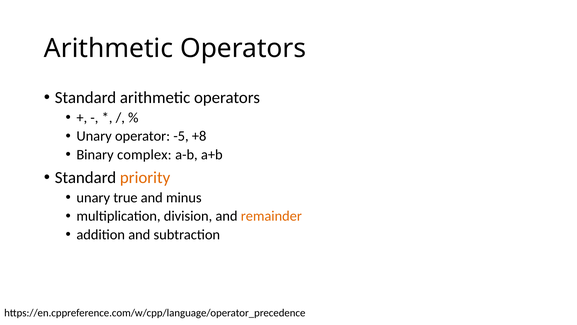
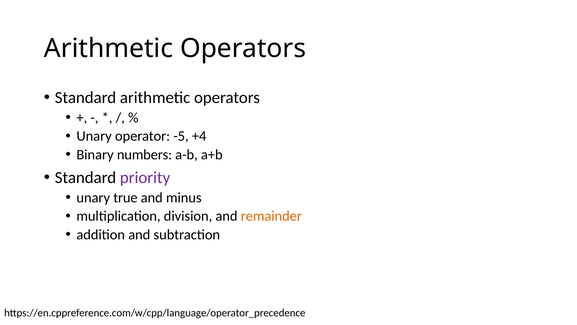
+8: +8 -> +4
complex: complex -> numbers
priority colour: orange -> purple
